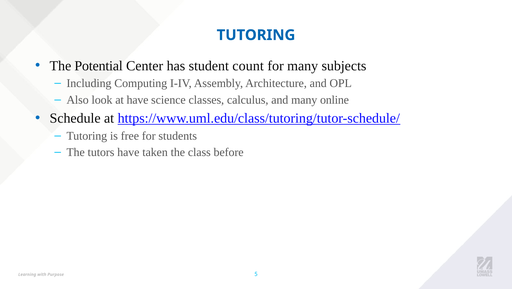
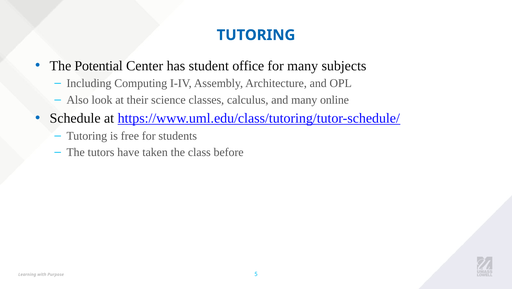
count: count -> office
at have: have -> their
